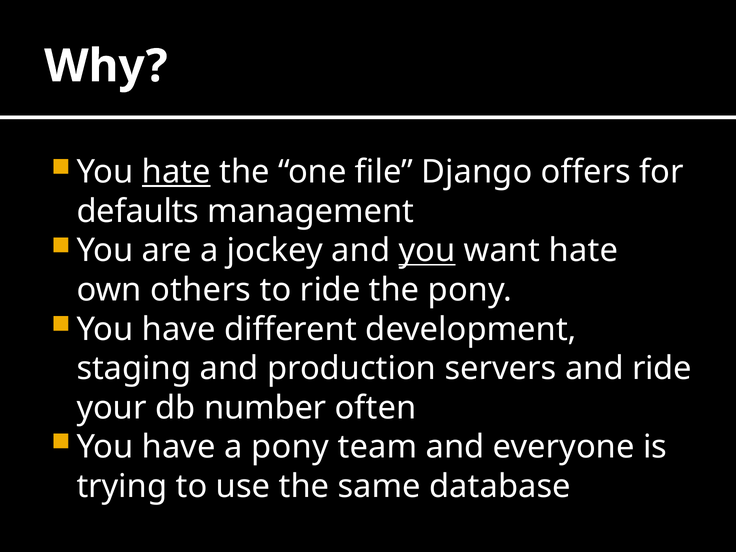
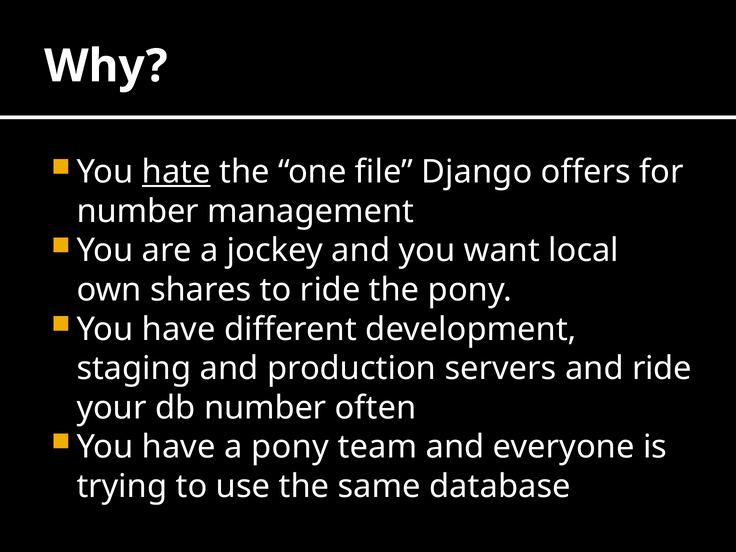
defaults at (138, 211): defaults -> number
you at (427, 251) underline: present -> none
want hate: hate -> local
others: others -> shares
